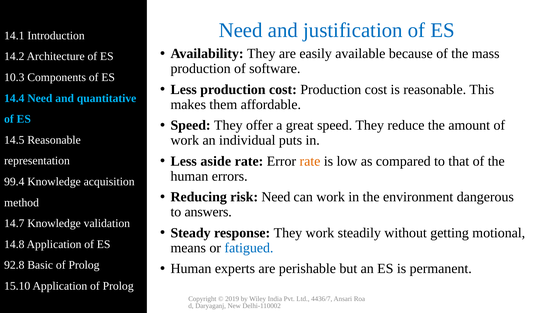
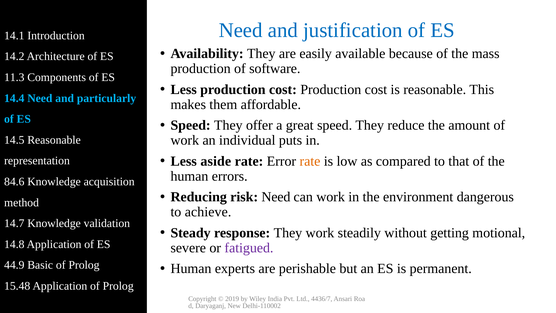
10.3: 10.3 -> 11.3
quantitative: quantitative -> particularly
99.4: 99.4 -> 84.6
answers: answers -> achieve
means: means -> severe
fatigued colour: blue -> purple
92.8: 92.8 -> 44.9
15.10: 15.10 -> 15.48
